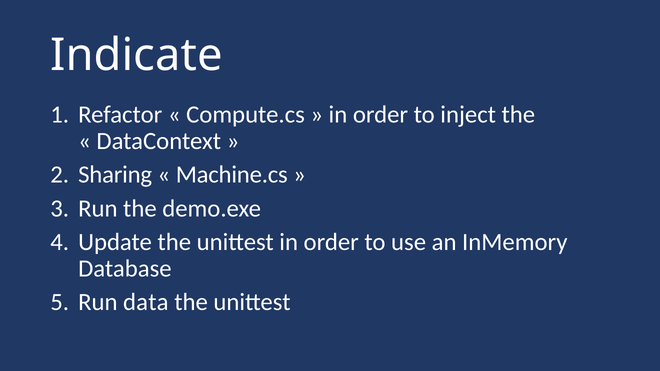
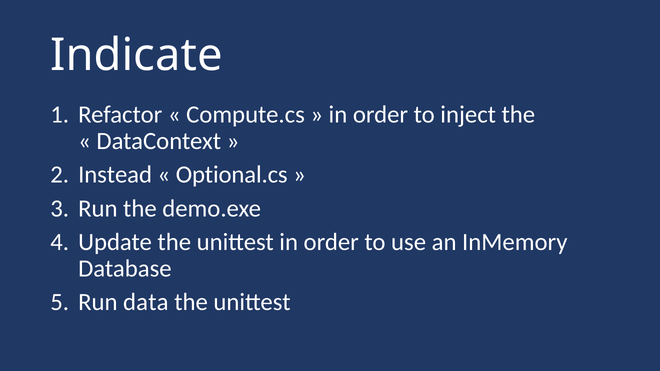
Sharing: Sharing -> Instead
Machine.cs: Machine.cs -> Optional.cs
